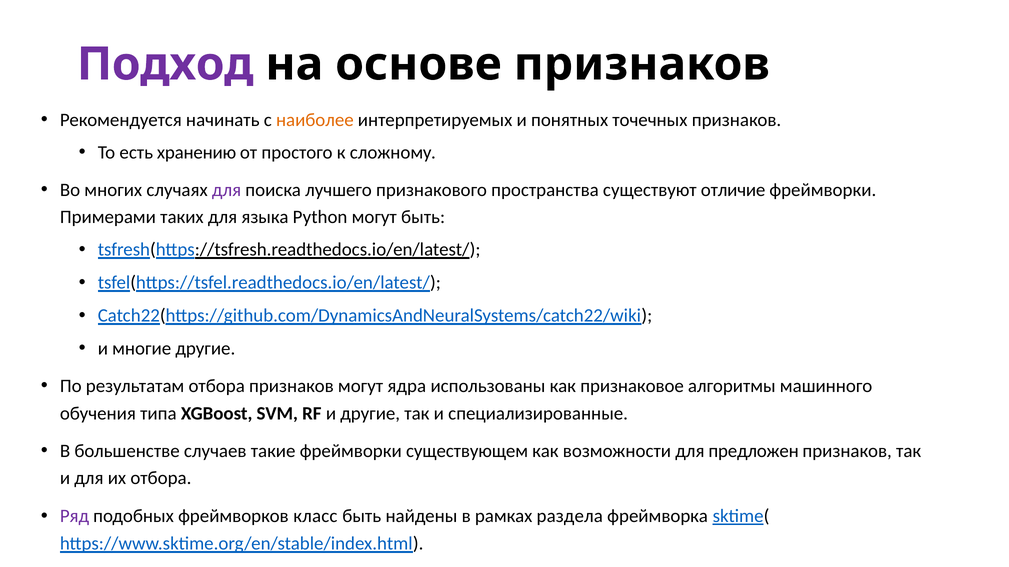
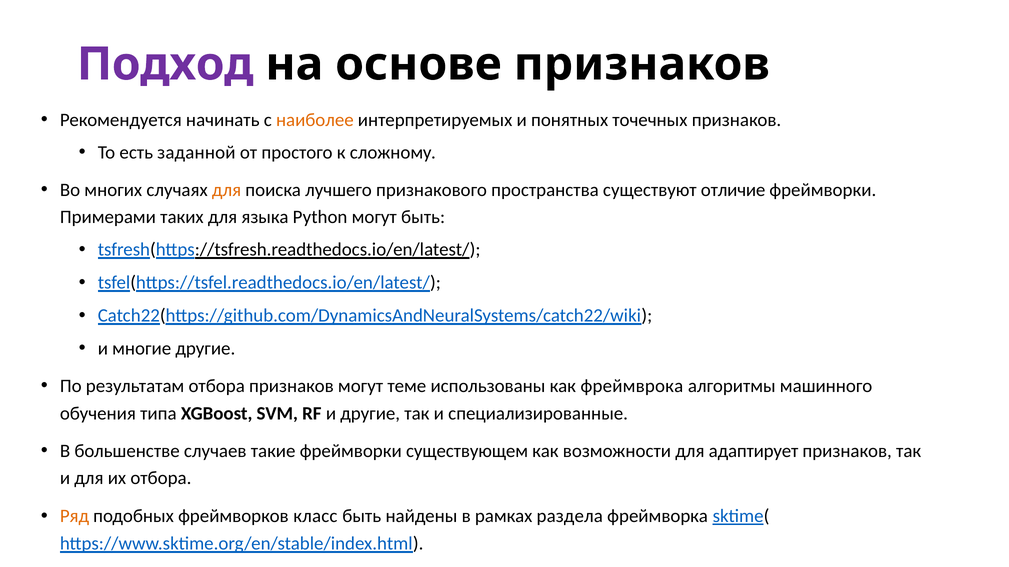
хранению: хранению -> заданной
для at (227, 190) colour: purple -> orange
ядра: ядра -> теме
признаковое: признаковое -> фреймврока
предложен: предложен -> адаптирует
Ряд colour: purple -> orange
